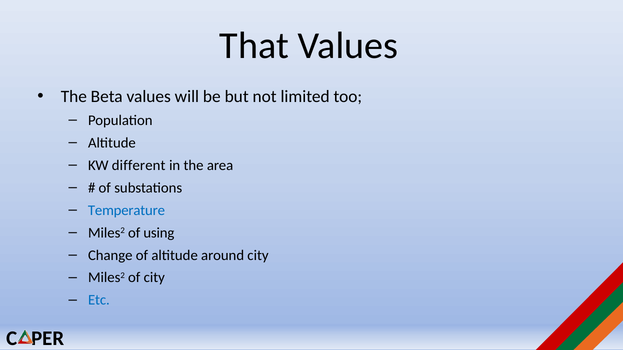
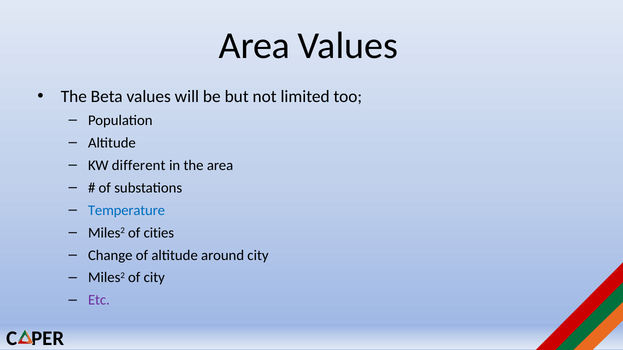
That at (254, 46): That -> Area
using: using -> cities
Etc colour: blue -> purple
